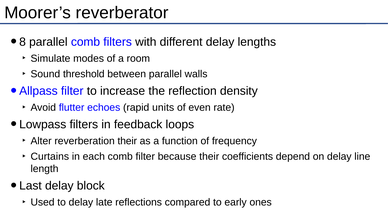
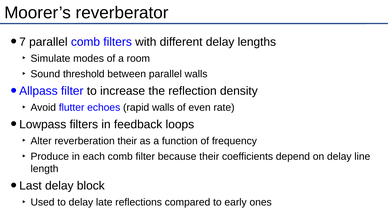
8: 8 -> 7
rapid units: units -> walls
Curtains: Curtains -> Produce
